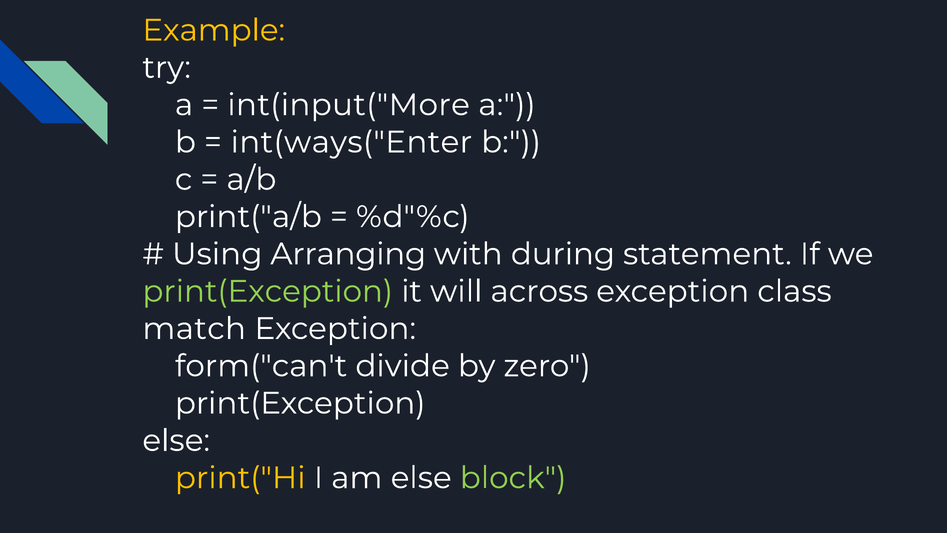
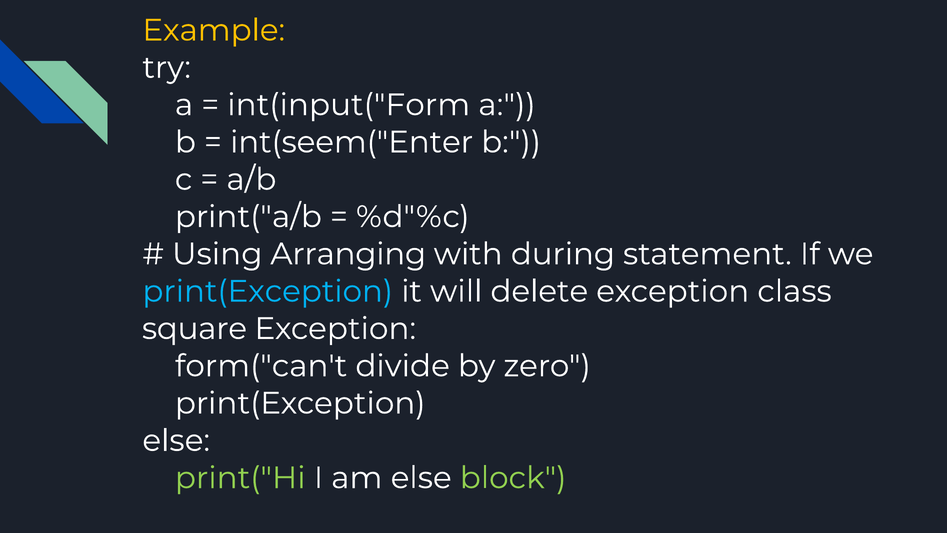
int(input("More: int(input("More -> int(input("Form
int(ways("Enter: int(ways("Enter -> int(seem("Enter
print(Exception at (268, 291) colour: light green -> light blue
across: across -> delete
match: match -> square
print("Hi colour: yellow -> light green
